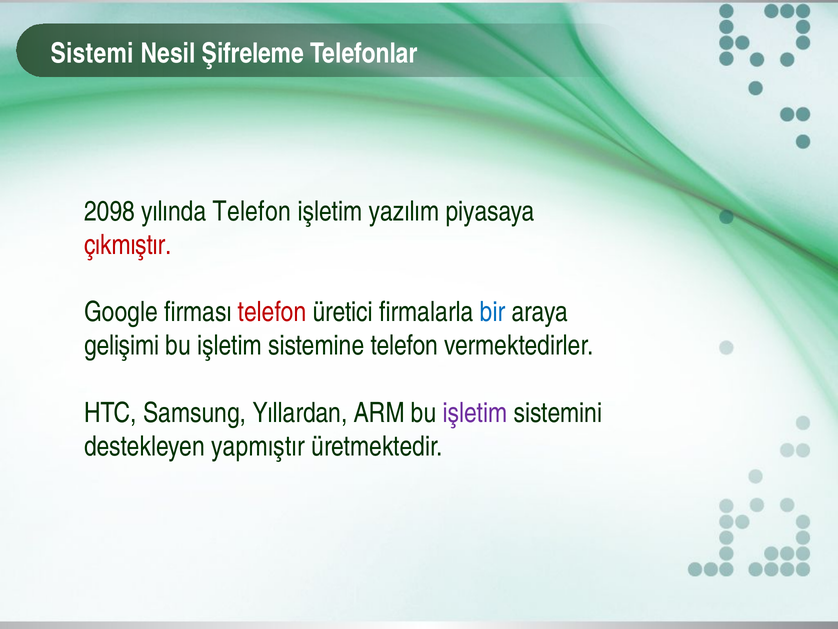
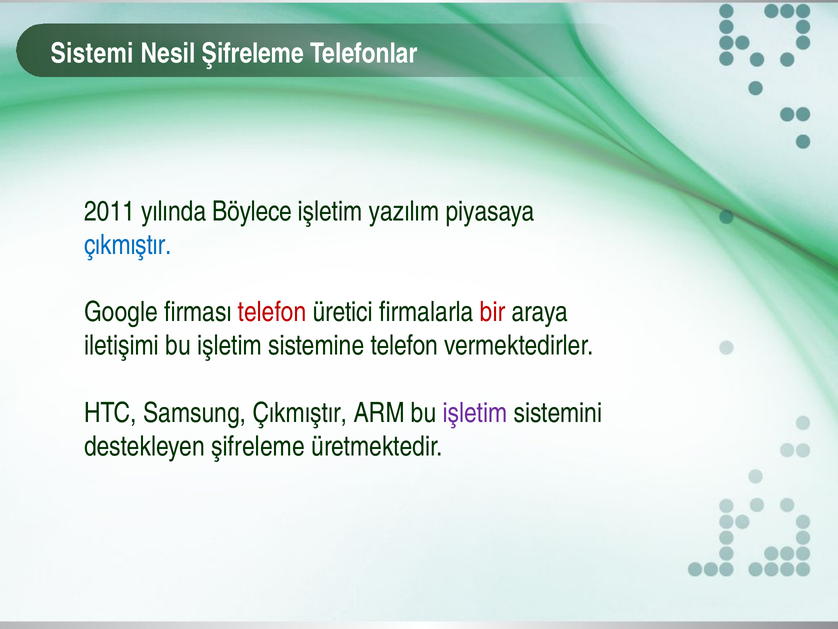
2098: 2098 -> 2011
yılında Telefon: Telefon -> Böylece
çıkmıştır at (128, 245) colour: red -> blue
bir colour: blue -> red
gelişimi: gelişimi -> iletişimi
Samsung Yıllardan: Yıllardan -> Çıkmıştır
destekleyen yapmıştır: yapmıştır -> şifreleme
